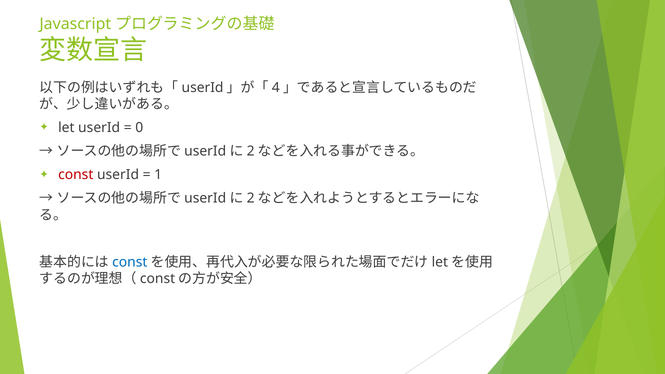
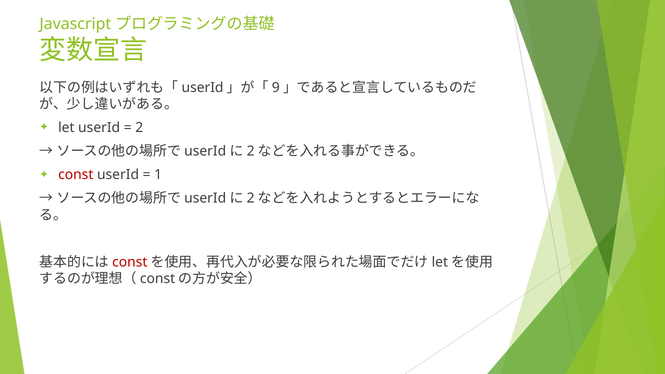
4: 4 -> 9
0 at (139, 128): 0 -> 2
const at (130, 262) colour: blue -> red
